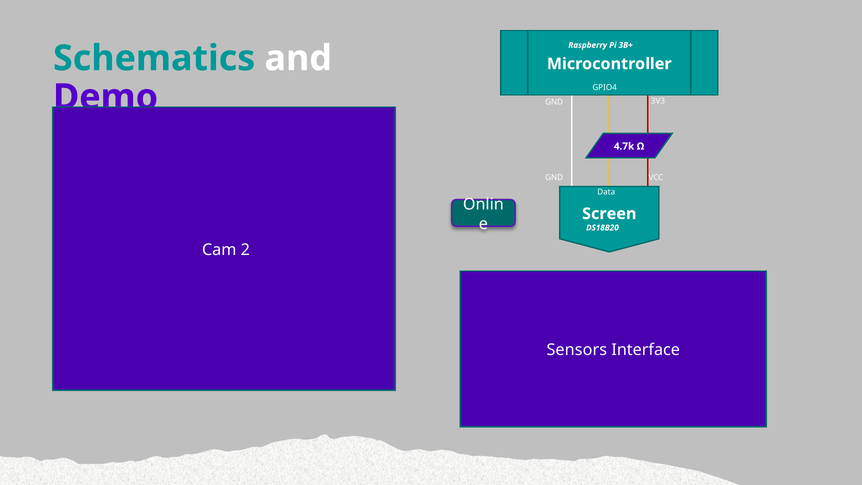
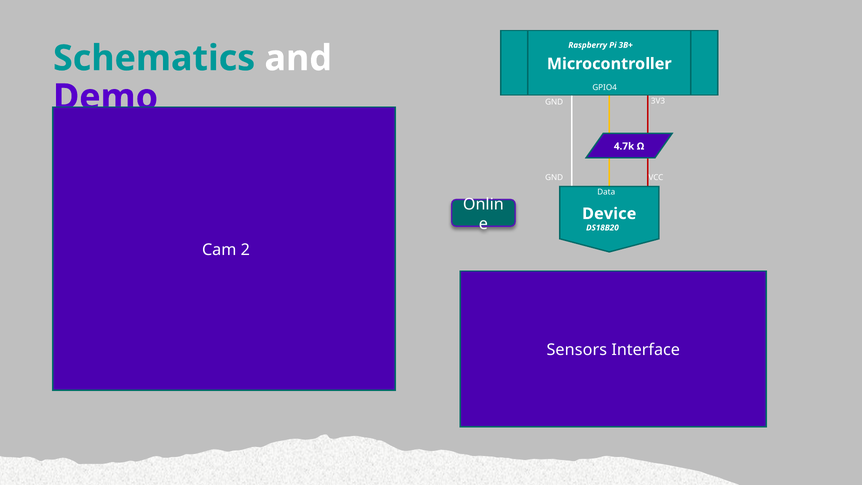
Screen: Screen -> Device
